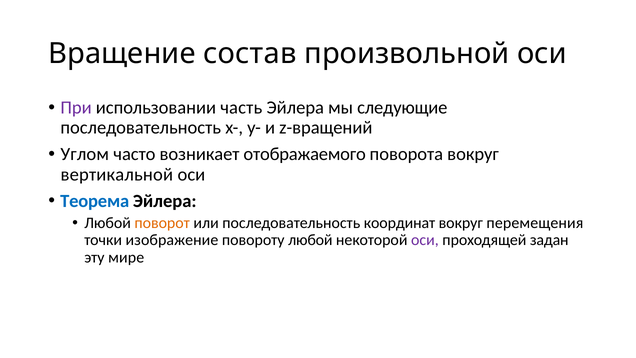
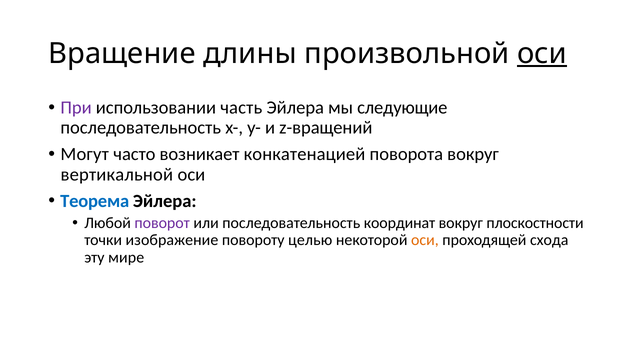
состав: состав -> длины
оси at (542, 53) underline: none -> present
Углом: Углом -> Могут
отображаемого: отображаемого -> конкатенацией
поворот colour: orange -> purple
перемещения: перемещения -> плоскостности
повороту любой: любой -> целью
оси at (425, 240) colour: purple -> orange
задан: задан -> схода
